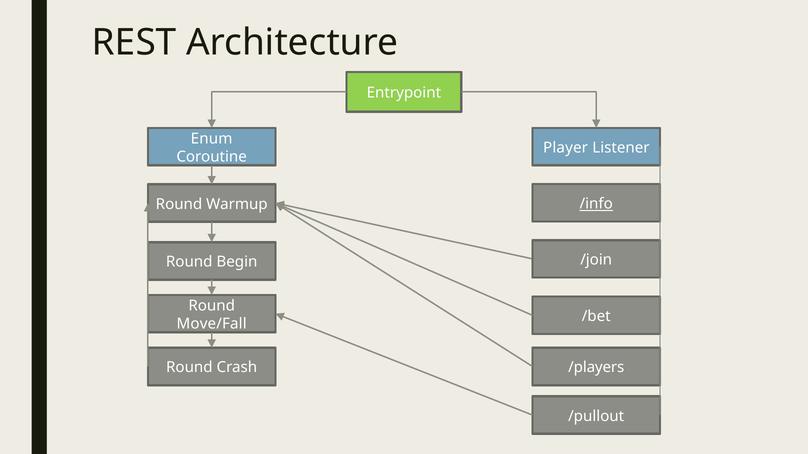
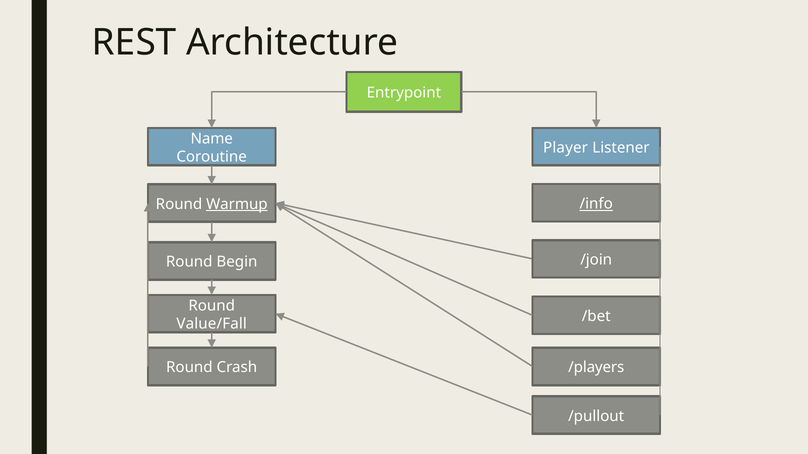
Enum: Enum -> Name
Warmup underline: none -> present
Move/Fall: Move/Fall -> Value/Fall
